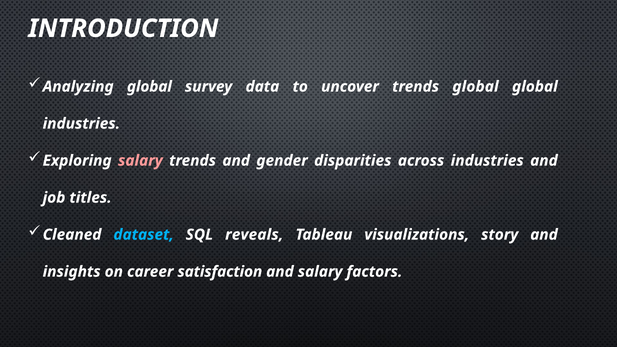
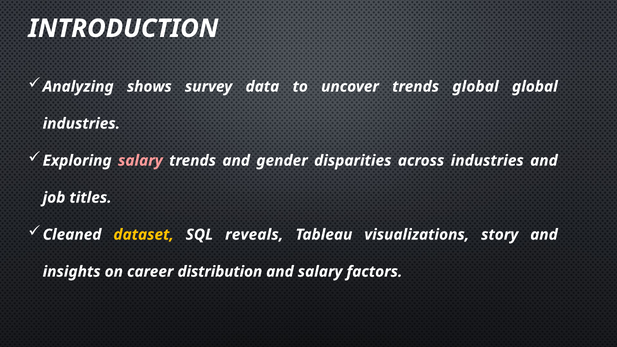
Analyzing global: global -> shows
dataset colour: light blue -> yellow
satisfaction: satisfaction -> distribution
